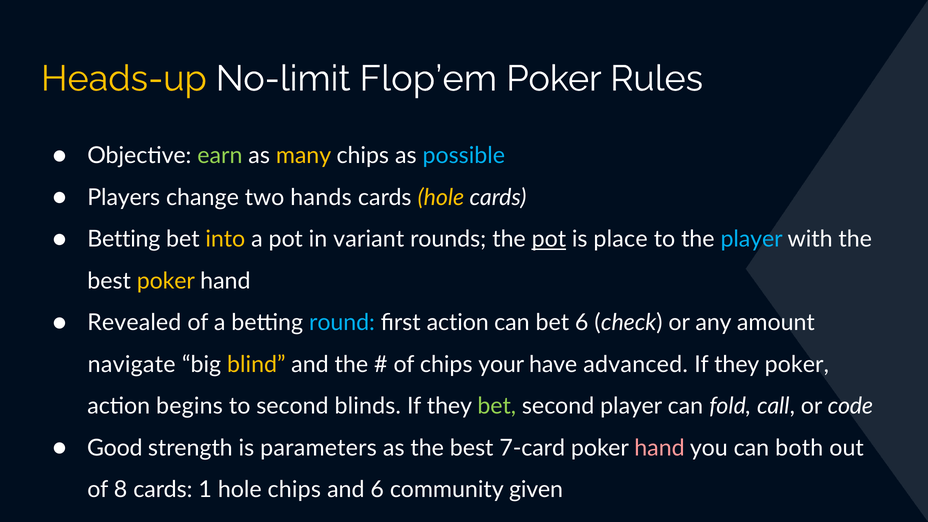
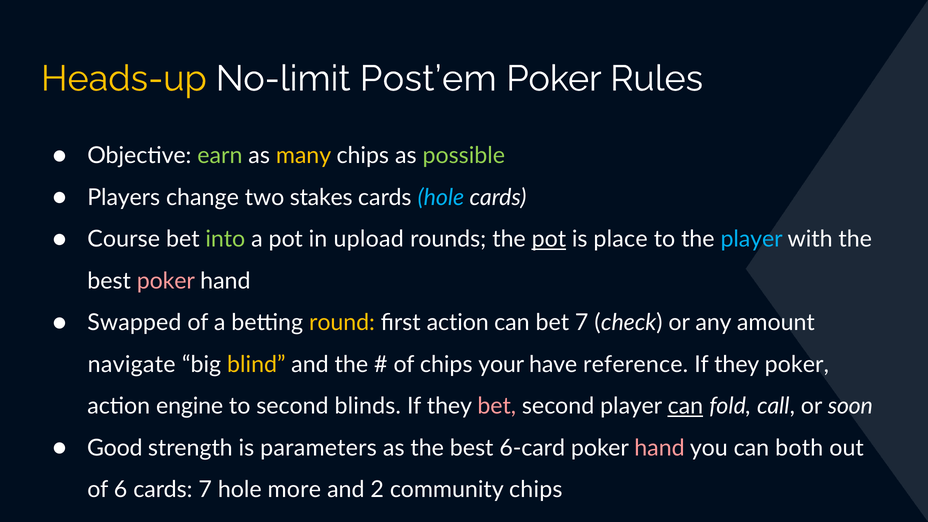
Flop’em: Flop’em -> Post’em
possible colour: light blue -> light green
hands: hands -> stakes
hole at (441, 197) colour: yellow -> light blue
Betting at (124, 239): Betting -> Course
into colour: yellow -> light green
variant: variant -> upload
poker at (166, 281) colour: yellow -> pink
Revealed: Revealed -> Swapped
round colour: light blue -> yellow
bet 6: 6 -> 7
advanced: advanced -> reference
begins: begins -> engine
bet at (497, 406) colour: light green -> pink
can at (685, 406) underline: none -> present
code: code -> soon
7-card: 7-card -> 6-card
8: 8 -> 6
cards 1: 1 -> 7
hole chips: chips -> more
and 6: 6 -> 2
community given: given -> chips
